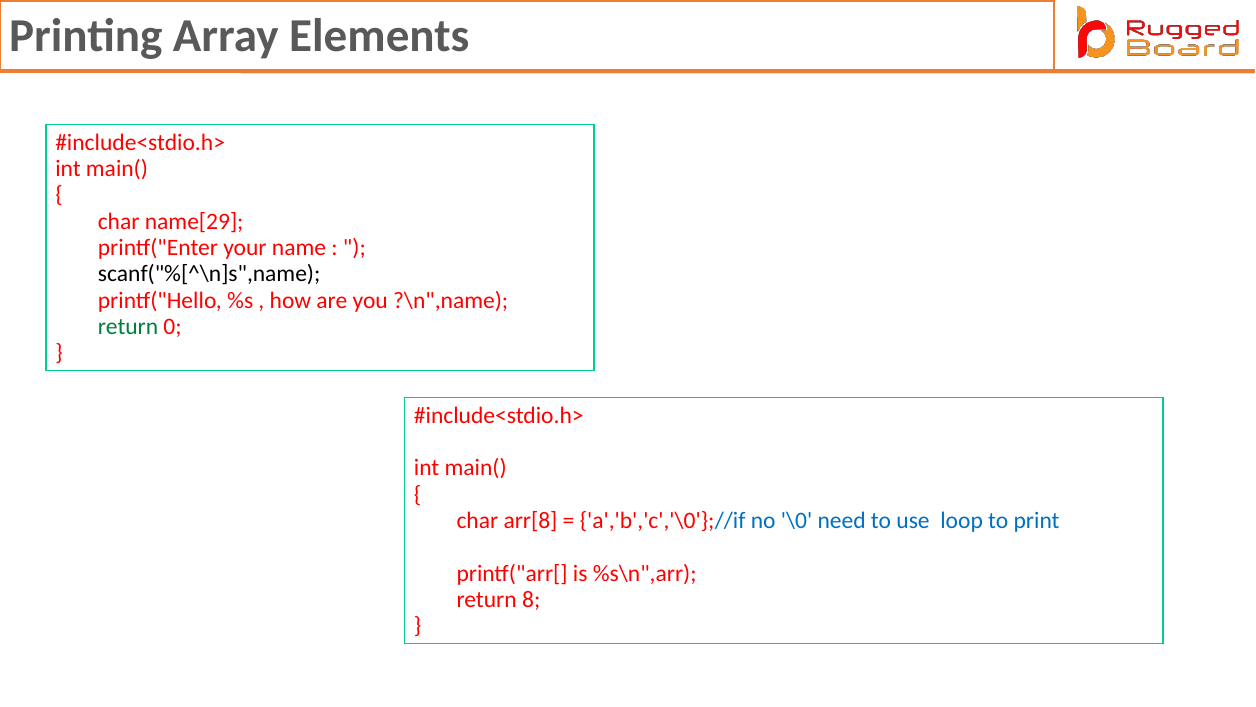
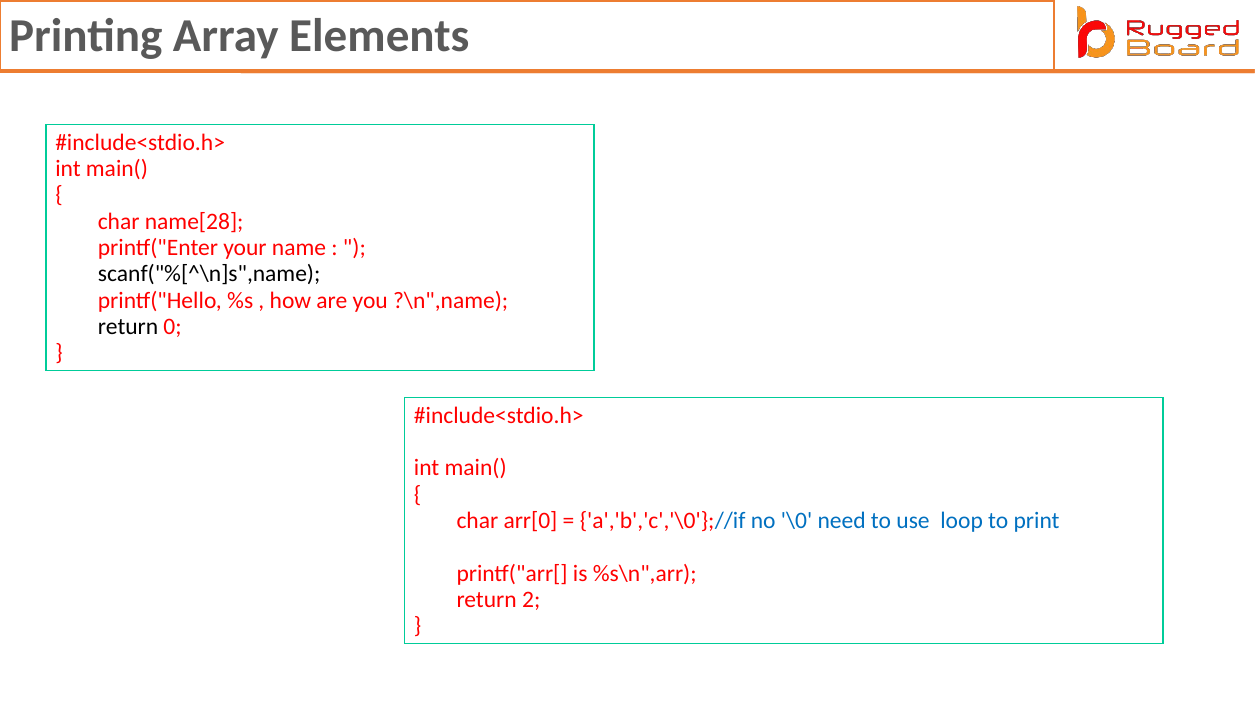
name[29: name[29 -> name[28
return at (128, 326) colour: green -> black
arr[8: arr[8 -> arr[0
8: 8 -> 2
